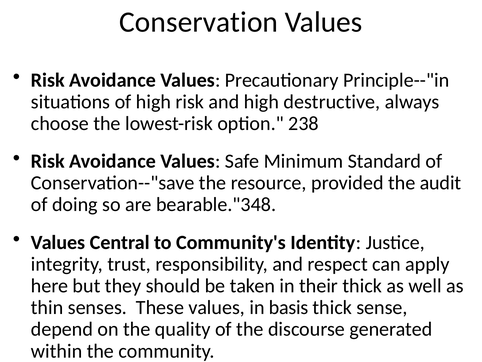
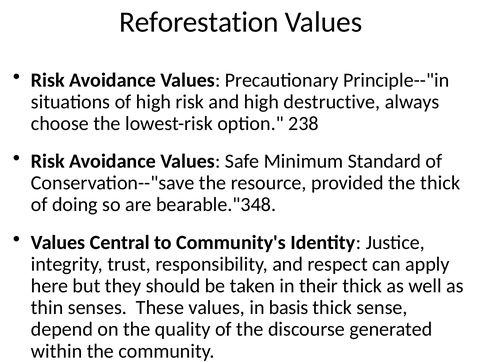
Conservation: Conservation -> Reforestation
the audit: audit -> thick
